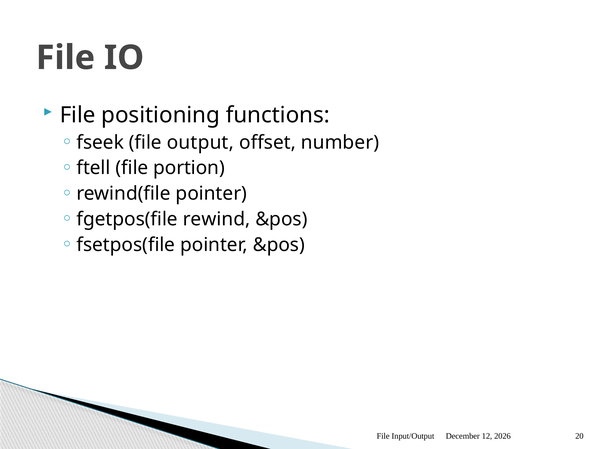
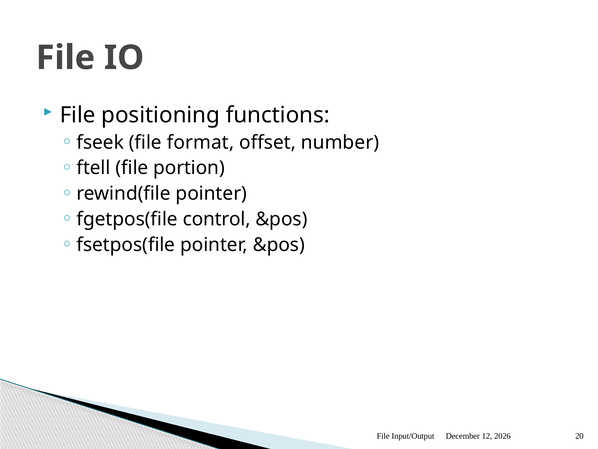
output: output -> format
rewind: rewind -> control
